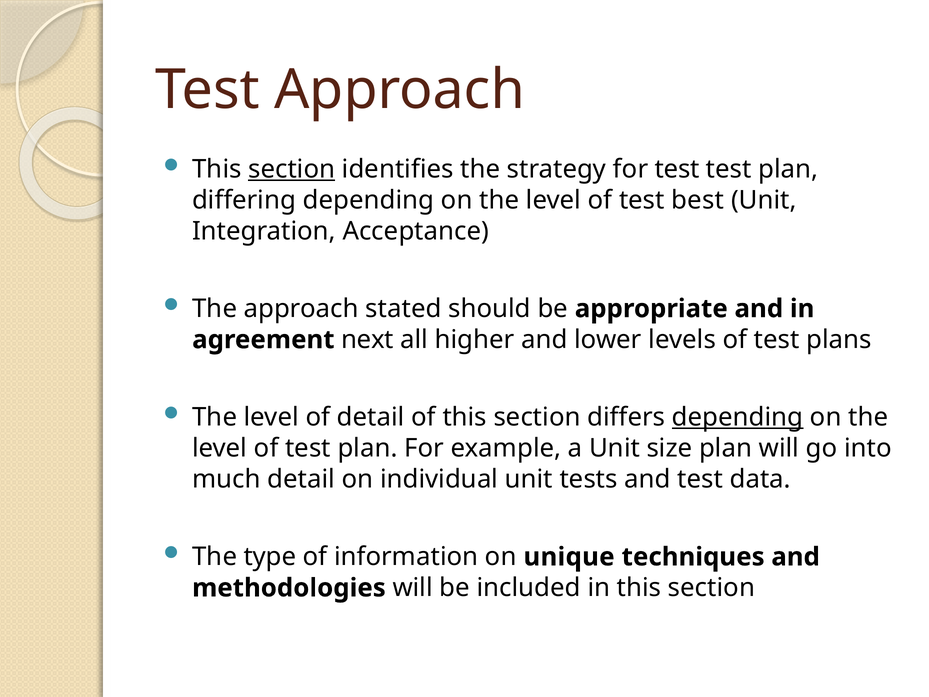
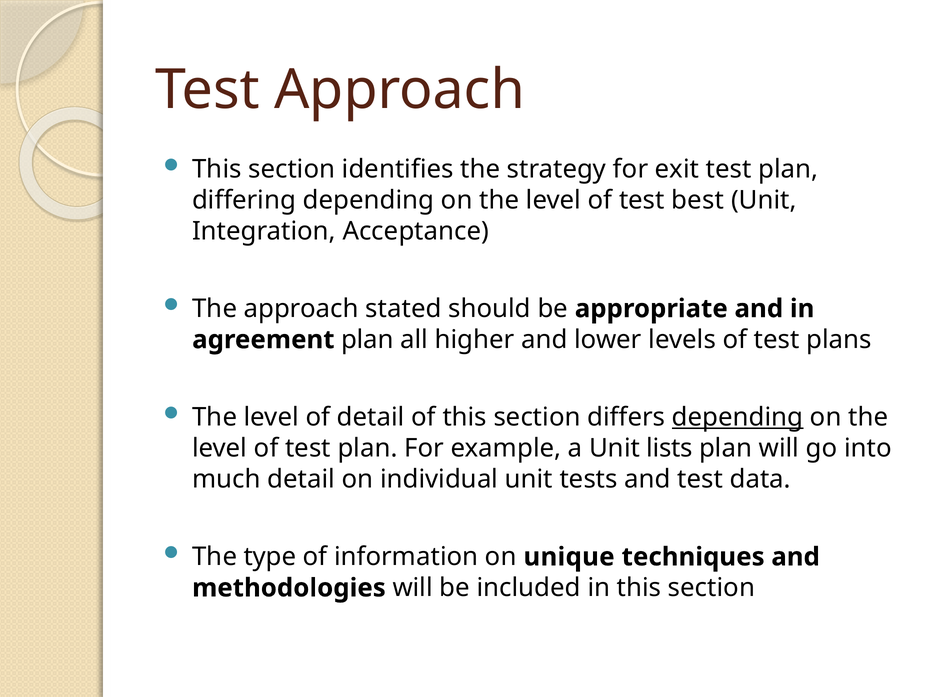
section at (292, 169) underline: present -> none
for test: test -> exit
agreement next: next -> plan
size: size -> lists
